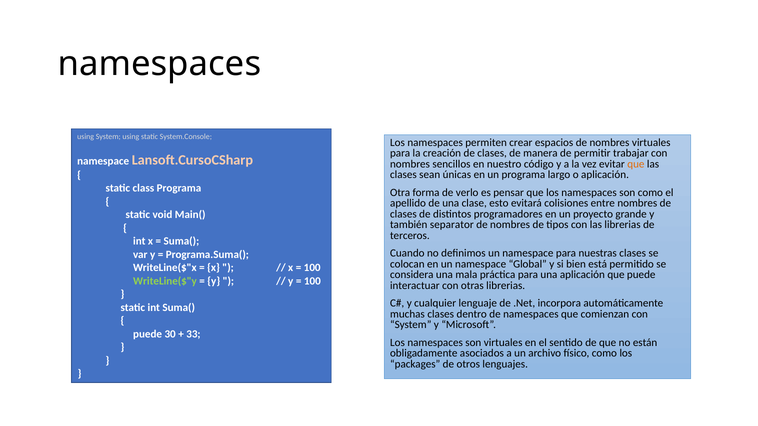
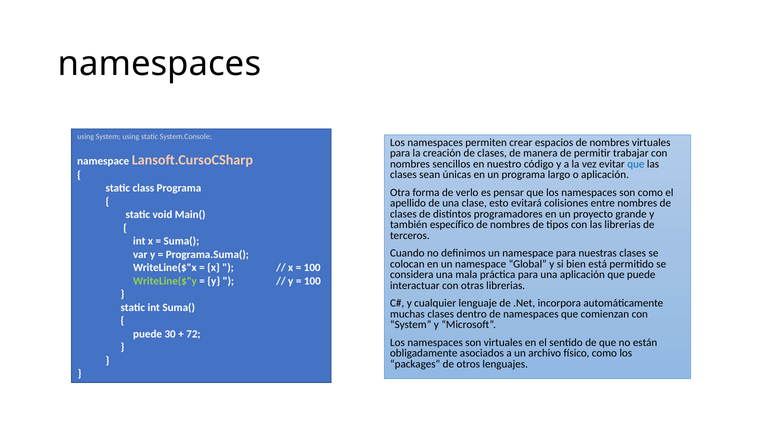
que at (636, 164) colour: orange -> blue
separator: separator -> específico
33: 33 -> 72
